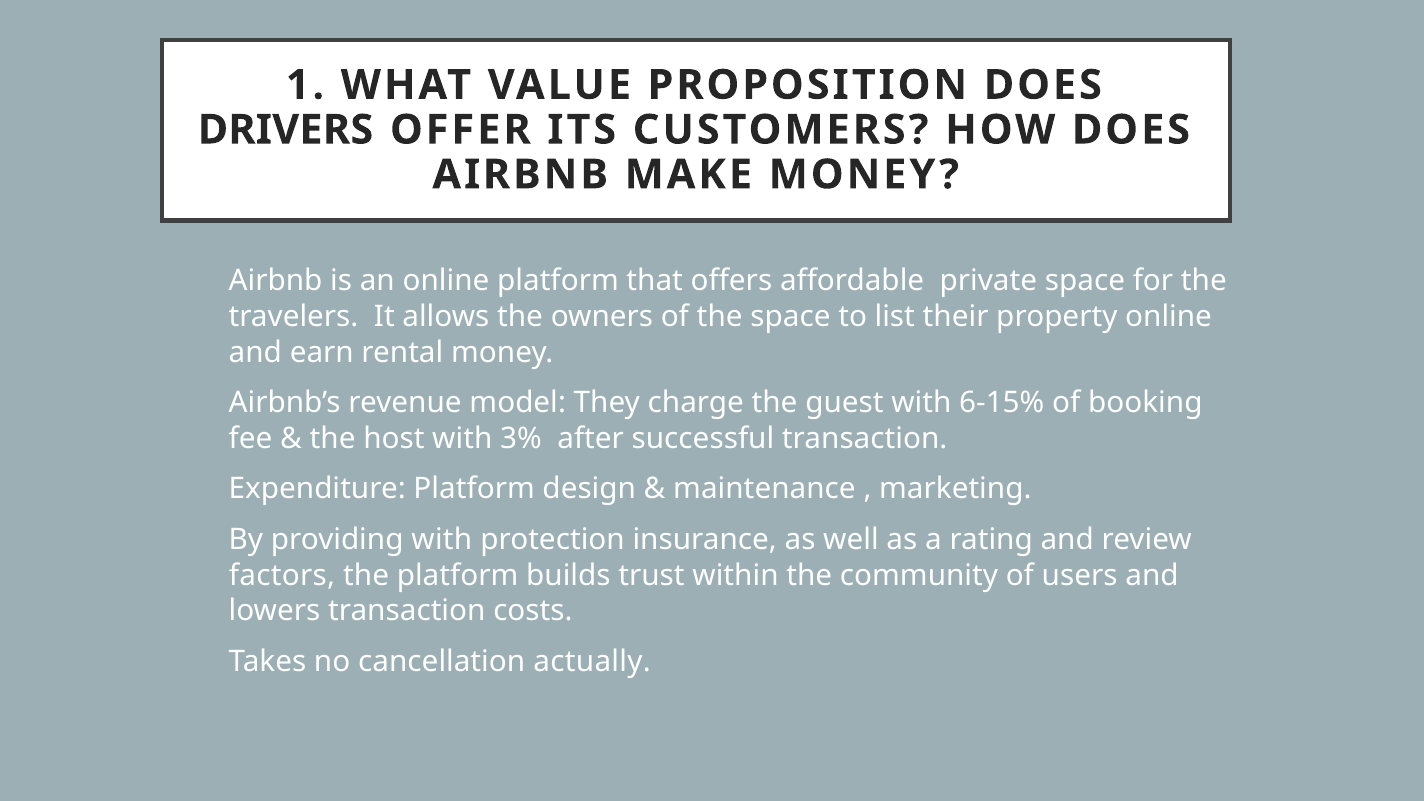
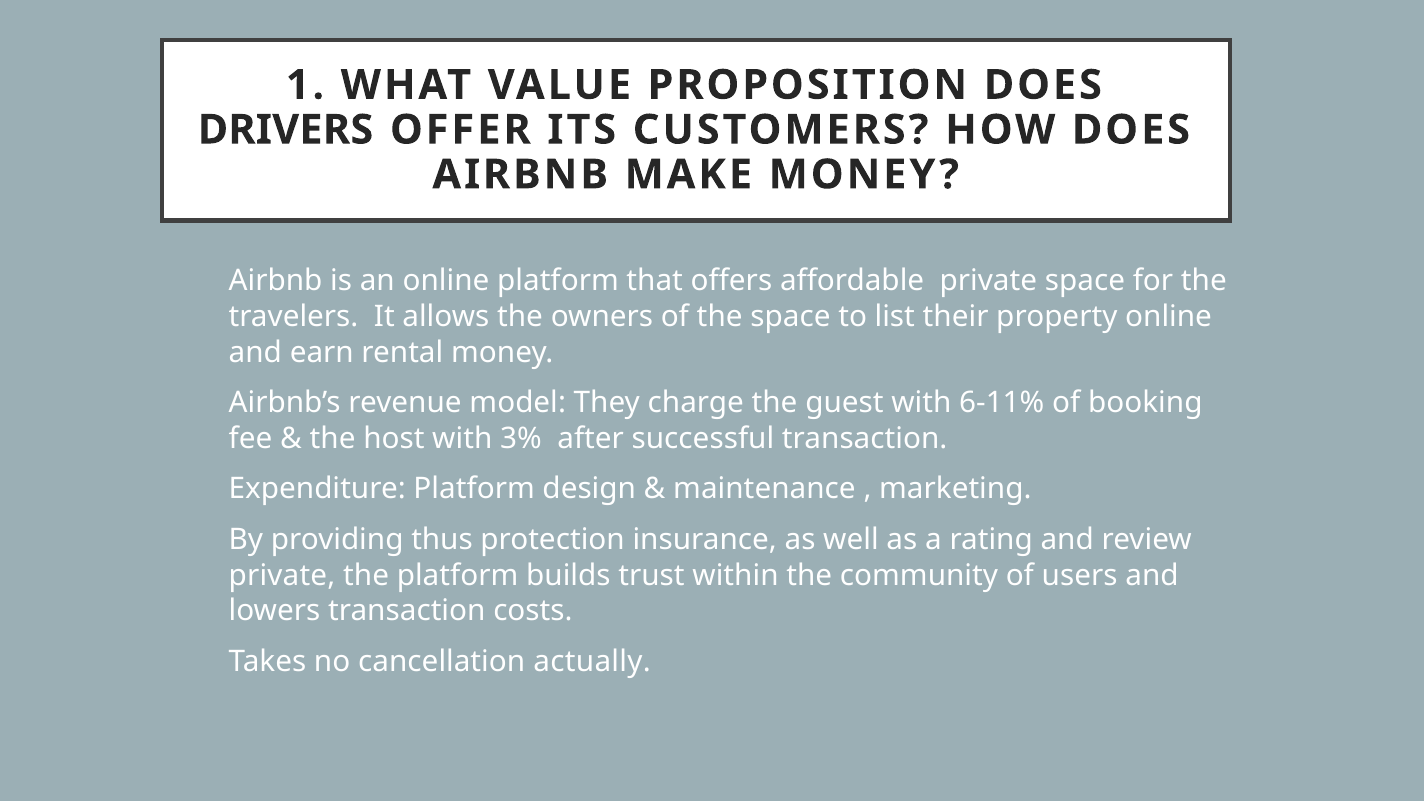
6-15%: 6-15% -> 6-11%
providing with: with -> thus
factors at (282, 575): factors -> private
